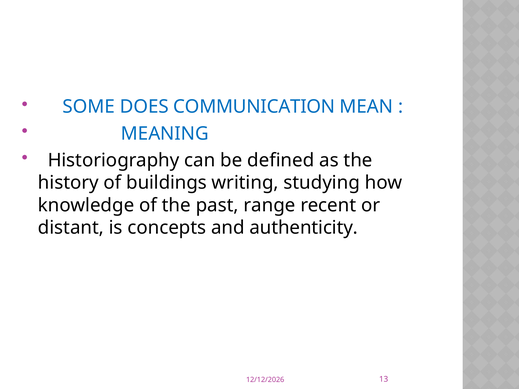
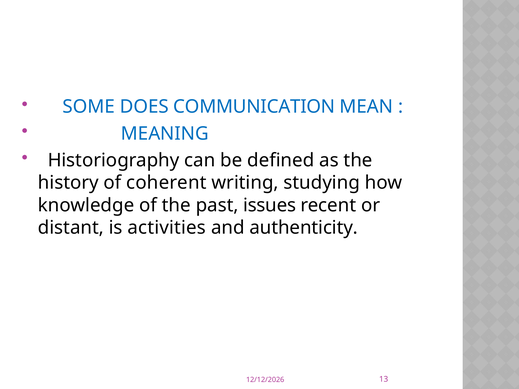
buildings: buildings -> coherent
range: range -> issues
concepts: concepts -> activities
